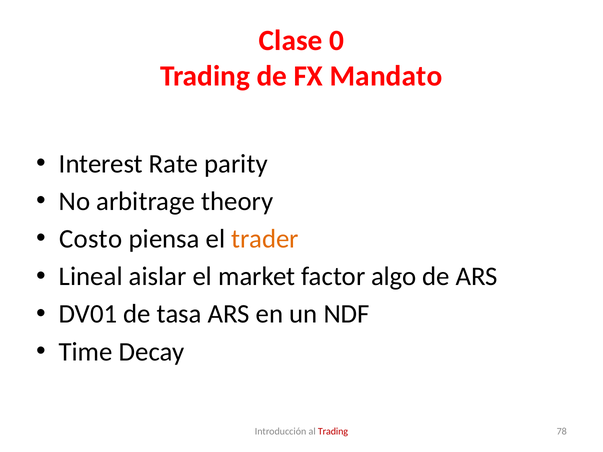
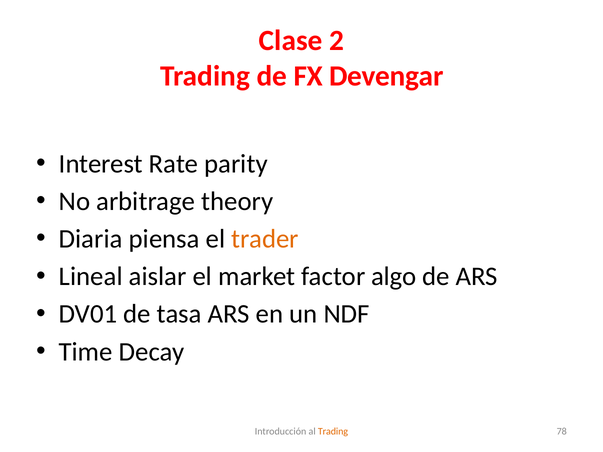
0: 0 -> 2
Mandato: Mandato -> Devengar
Costo: Costo -> Diaria
Trading at (333, 432) colour: red -> orange
